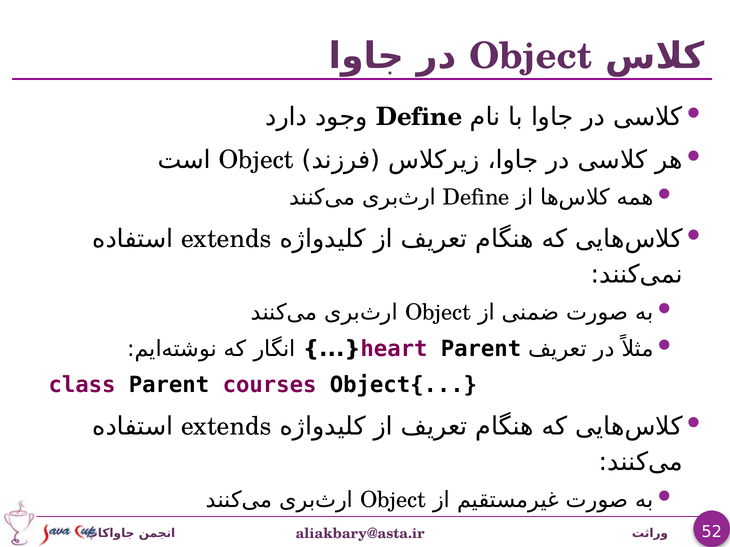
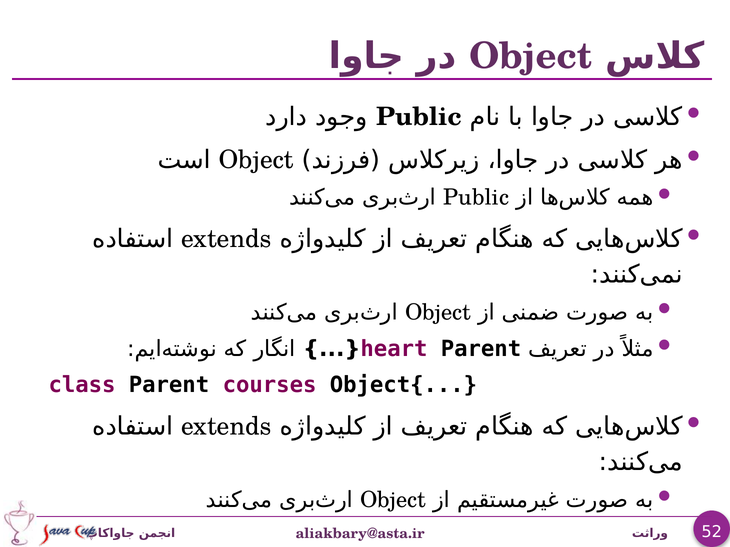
Define at (419, 117): Define -> Public
Define at (476, 198): Define -> Public
